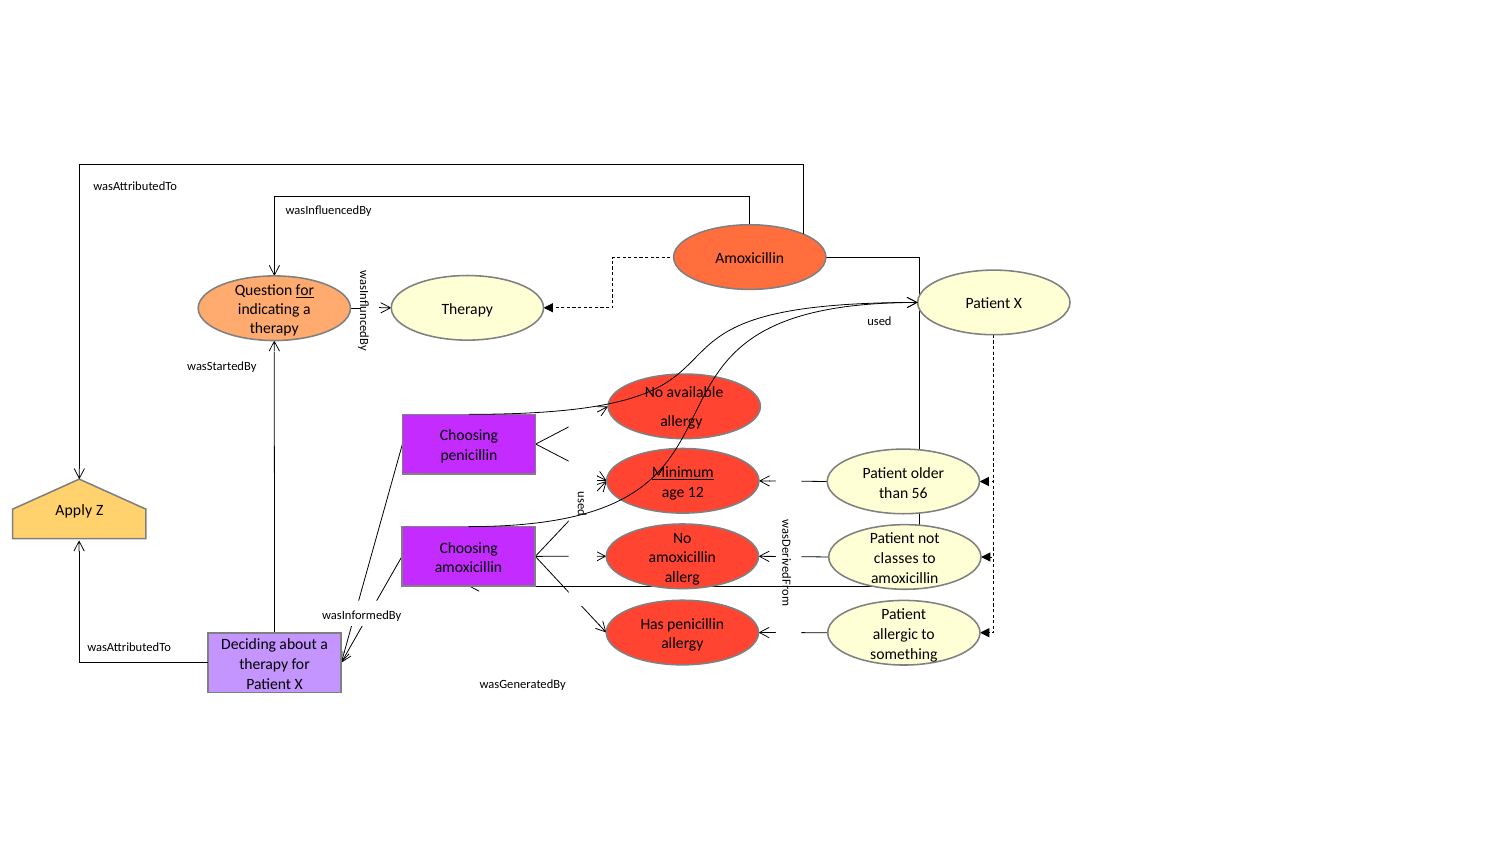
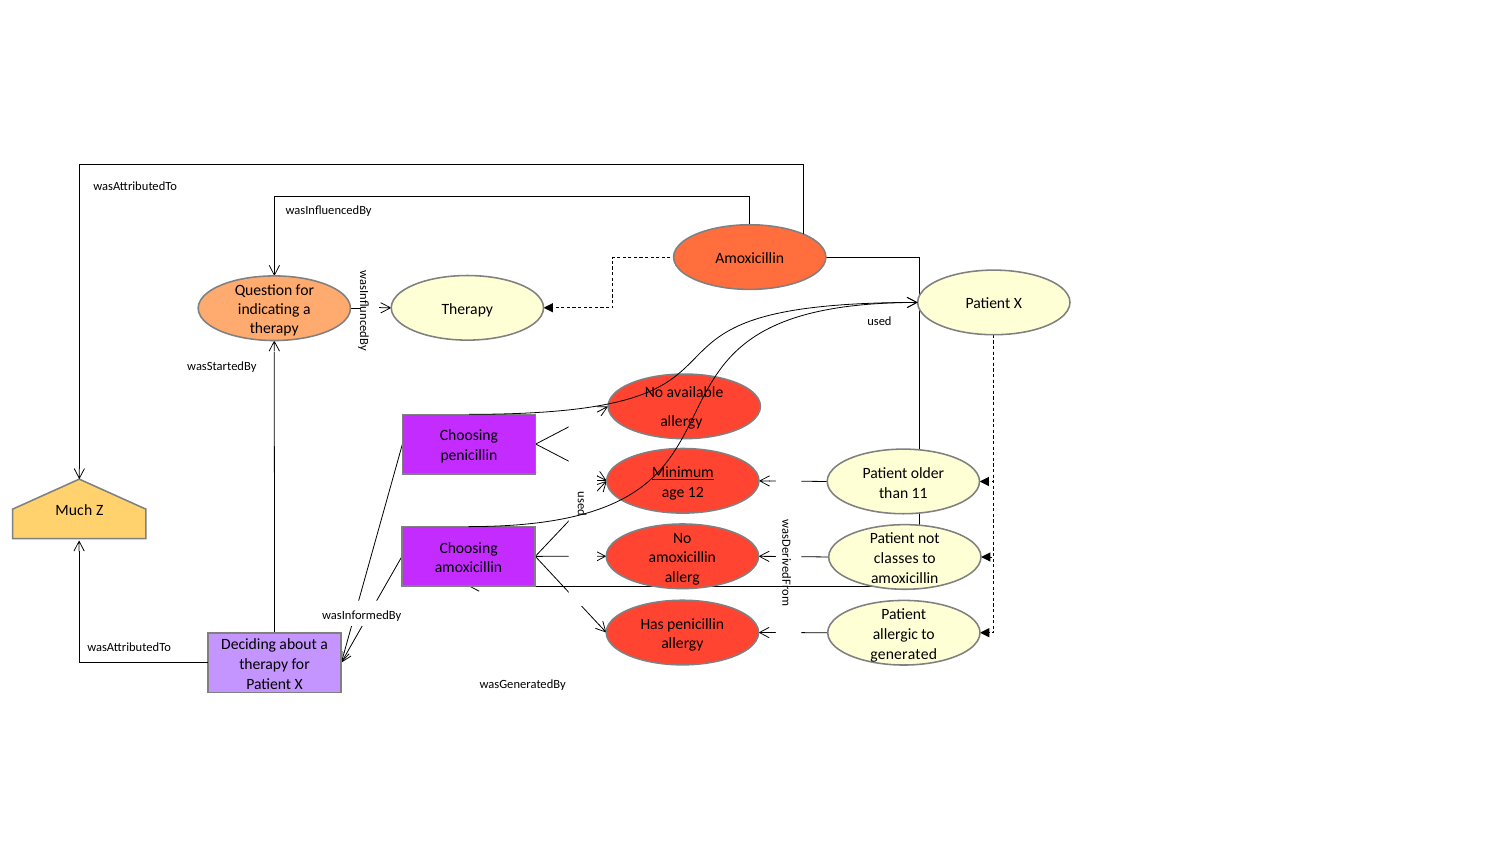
for at (305, 290) underline: present -> none
56: 56 -> 11
Apply: Apply -> Much
something: something -> generated
